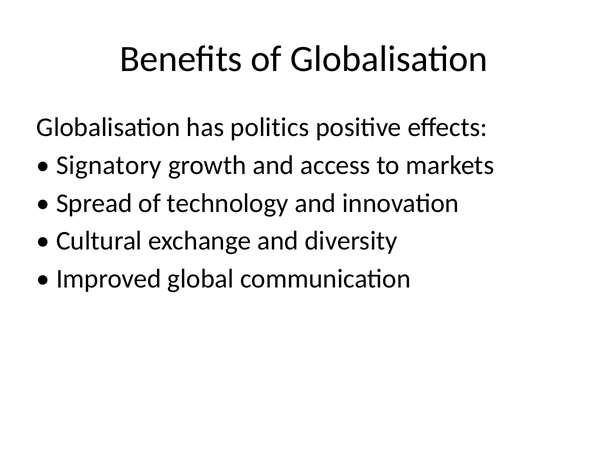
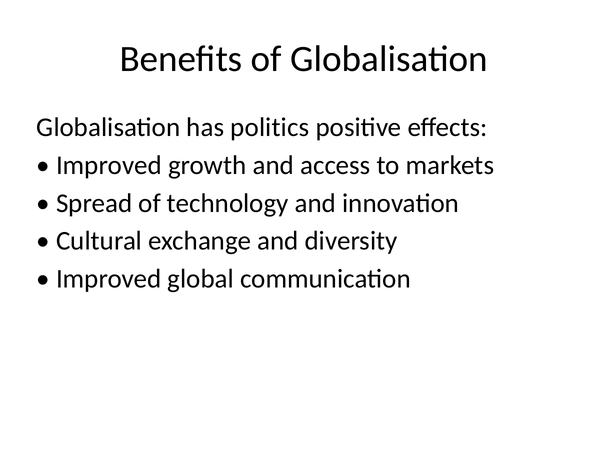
Signatory at (109, 165): Signatory -> Improved
